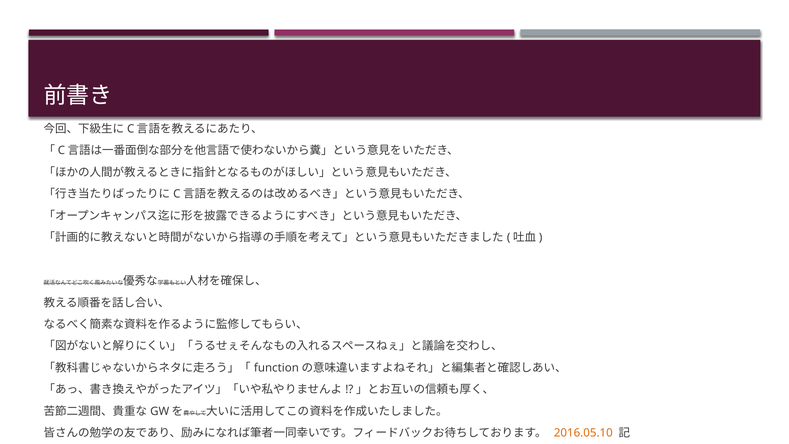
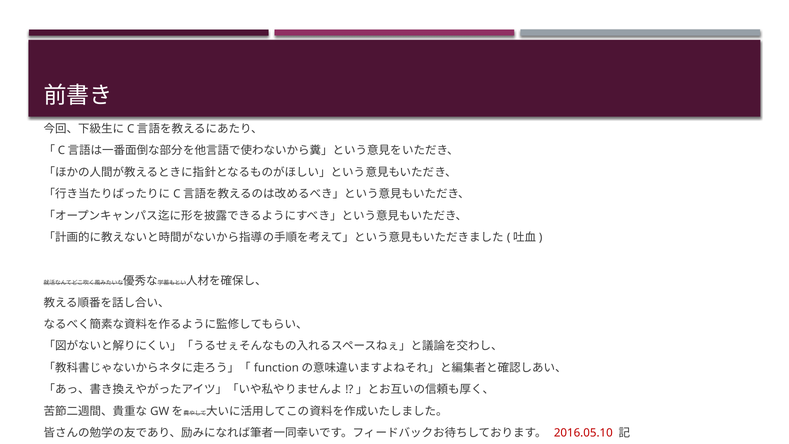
2016.05.10 colour: orange -> red
